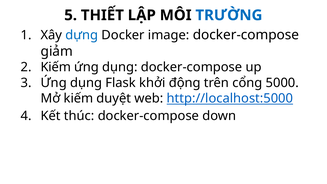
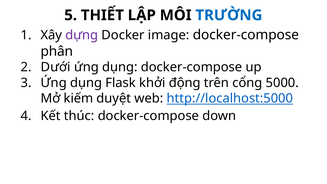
dựng colour: blue -> purple
giảm: giảm -> phân
Kiếm at (56, 67): Kiếm -> Dưới
